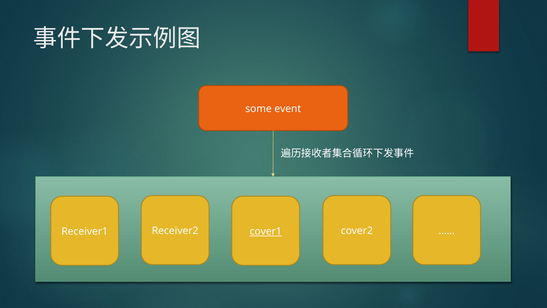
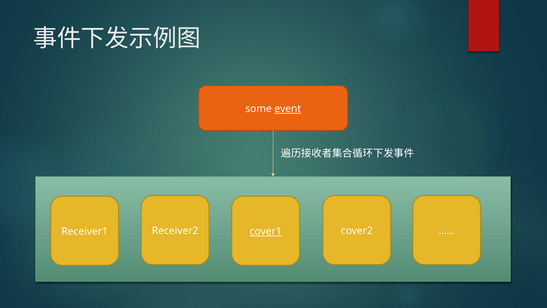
event underline: none -> present
